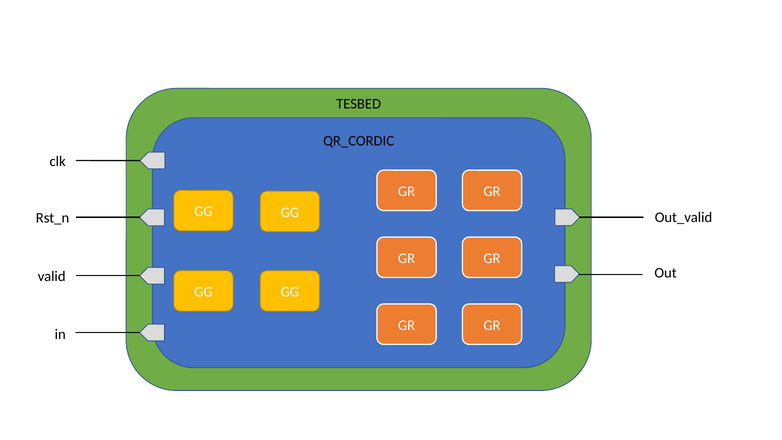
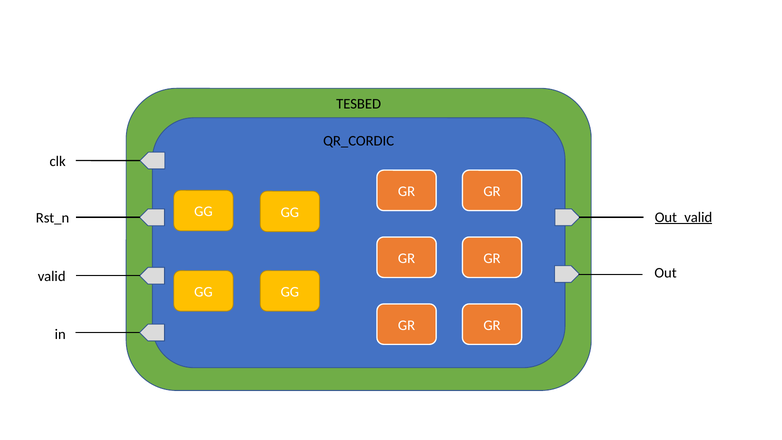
Out_valid underline: none -> present
